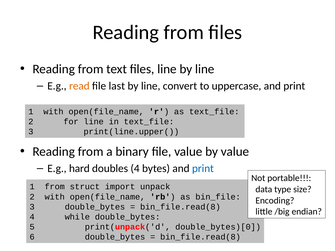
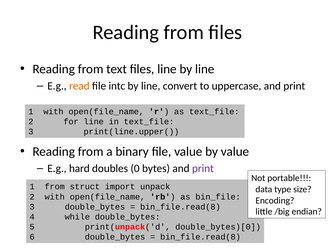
last: last -> intc
doubles 4: 4 -> 0
print at (203, 169) colour: blue -> purple
